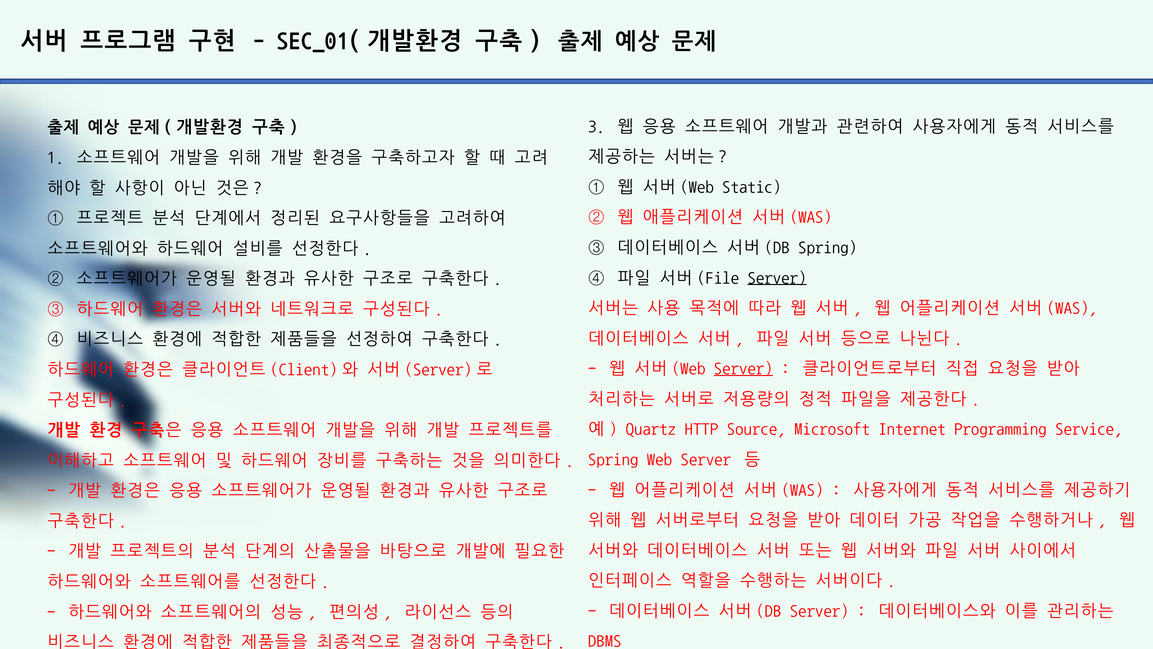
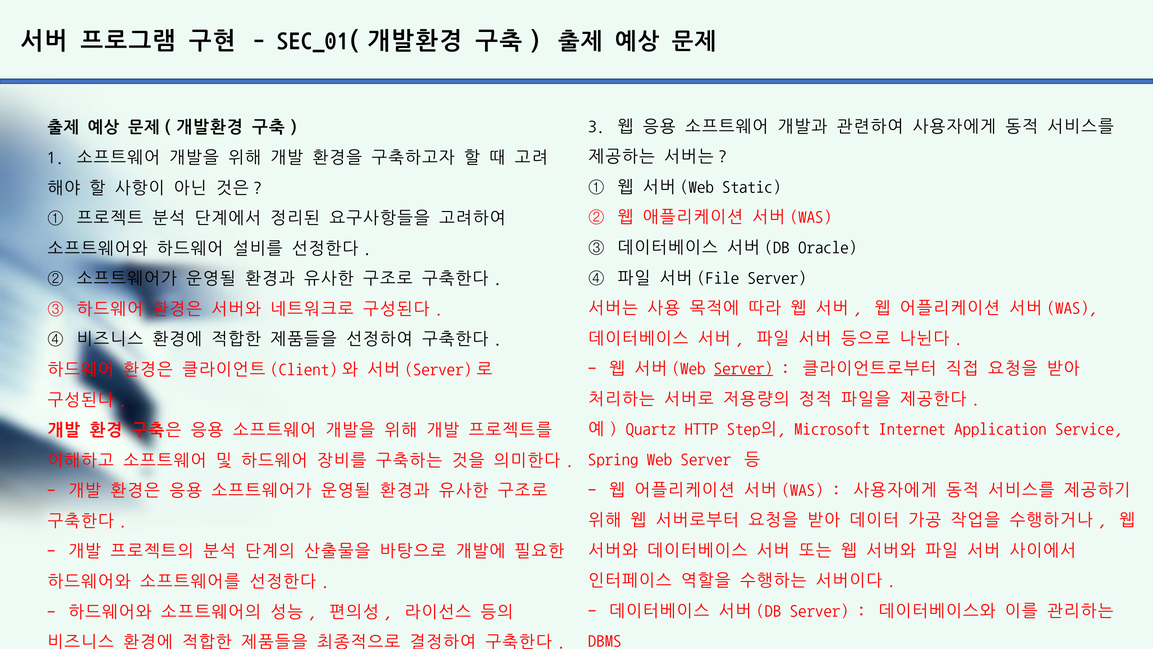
Spring at (828, 247): Spring -> Oracle
Server at (777, 277) underline: present -> none
Source: Source -> Step의
Programming: Programming -> Application
